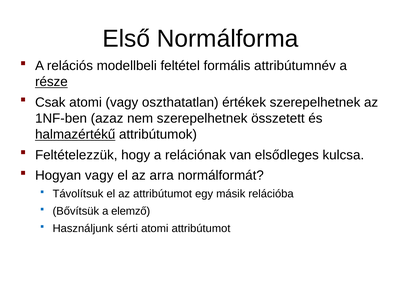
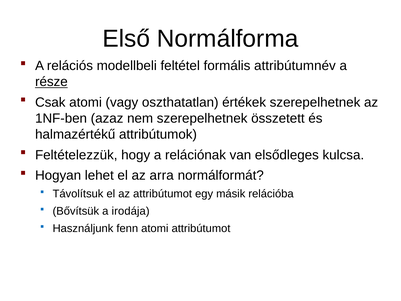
halmazértékű underline: present -> none
Hogyan vagy: vagy -> lehet
elemző: elemző -> irodája
sérti: sérti -> fenn
